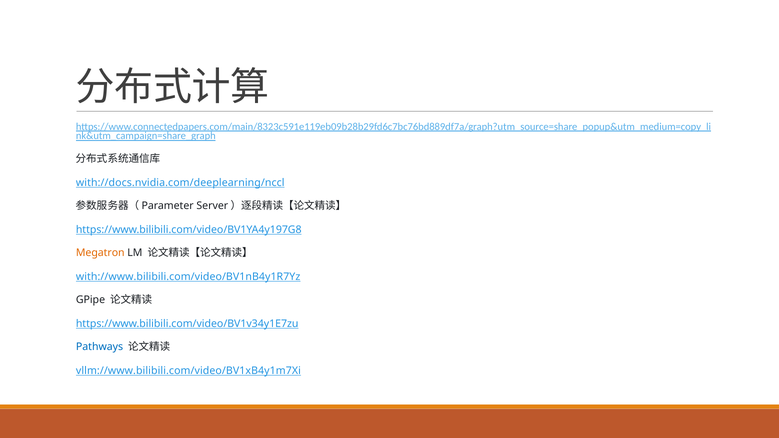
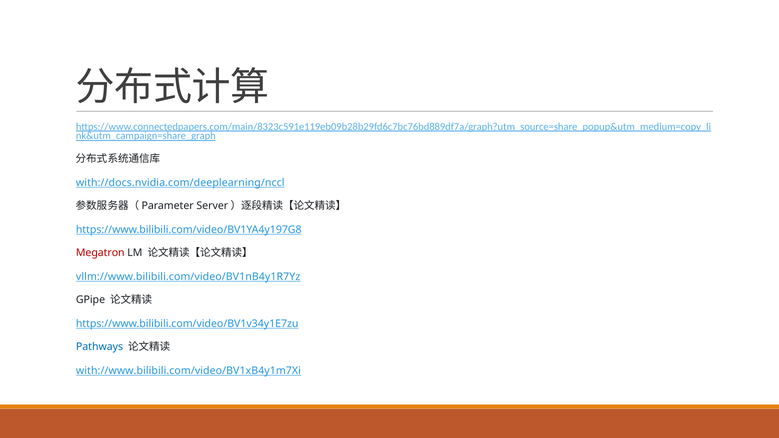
Megatron colour: orange -> red
with://www.bilibili.com/video/BV1nB4y1R7Yz: with://www.bilibili.com/video/BV1nB4y1R7Yz -> vllm://www.bilibili.com/video/BV1nB4y1R7Yz
vllm://www.bilibili.com/video/BV1xB4y1m7Xi: vllm://www.bilibili.com/video/BV1xB4y1m7Xi -> with://www.bilibili.com/video/BV1xB4y1m7Xi
